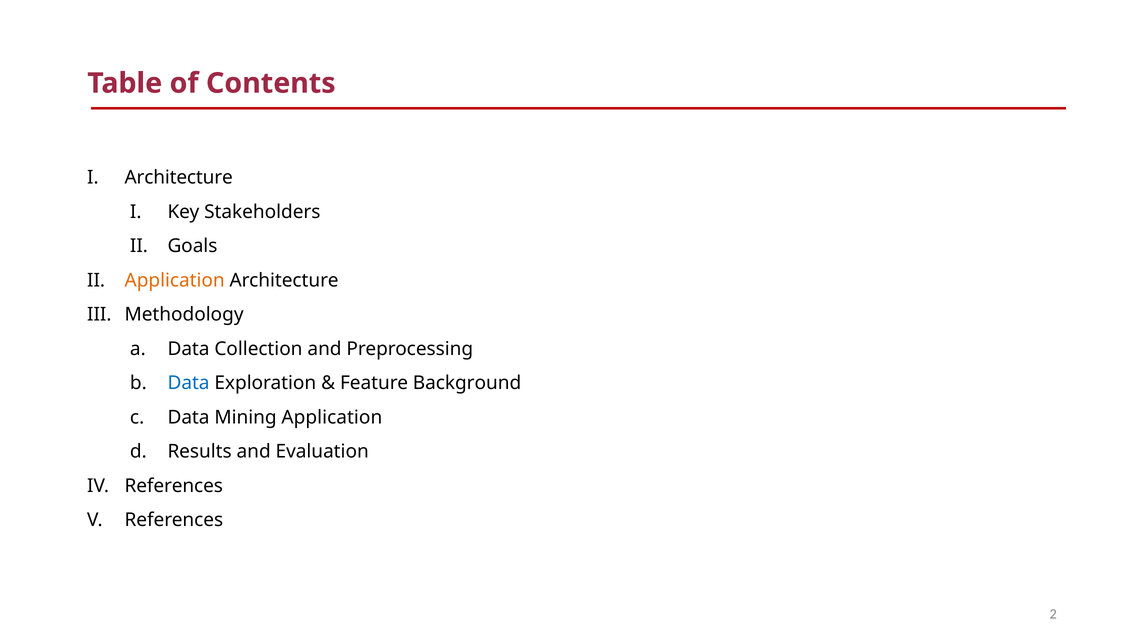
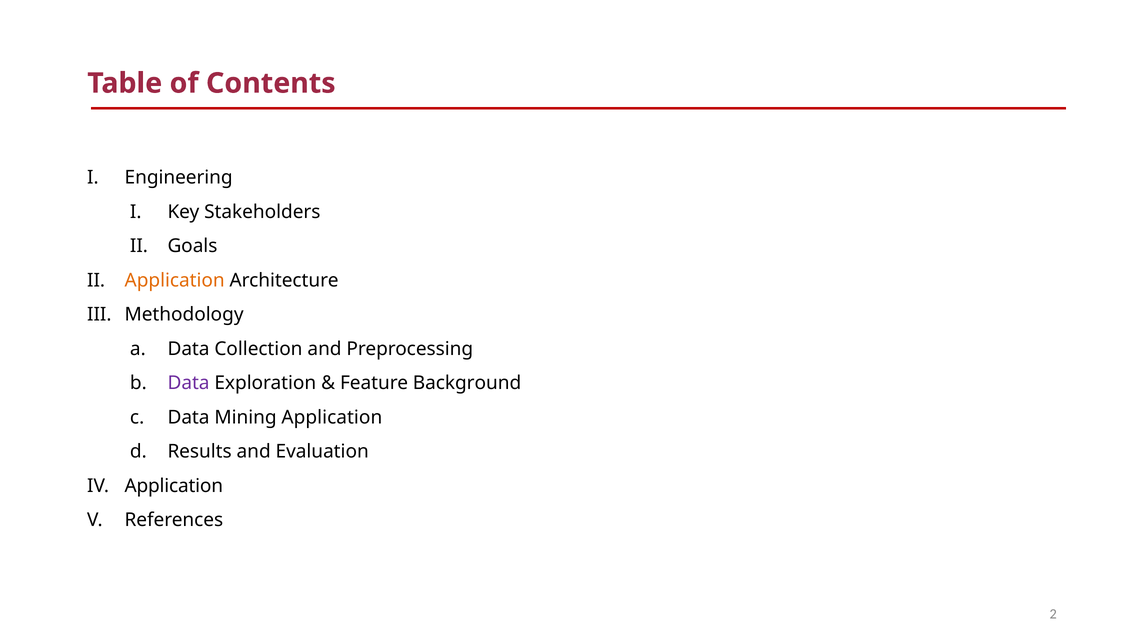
Architecture at (179, 178): Architecture -> Engineering
Data at (189, 383) colour: blue -> purple
References at (174, 486): References -> Application
